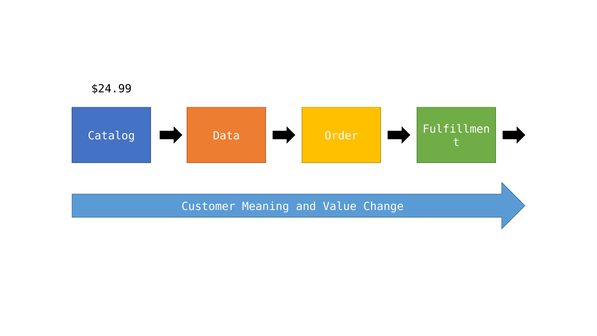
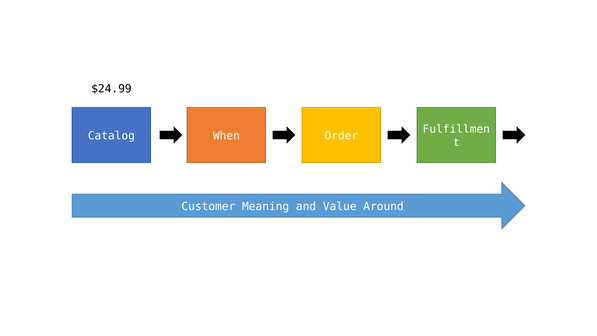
Data: Data -> When
Change: Change -> Around
